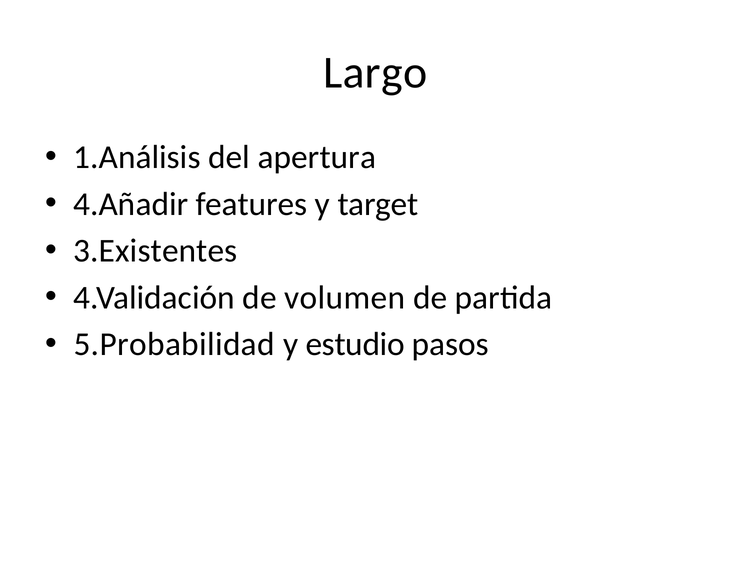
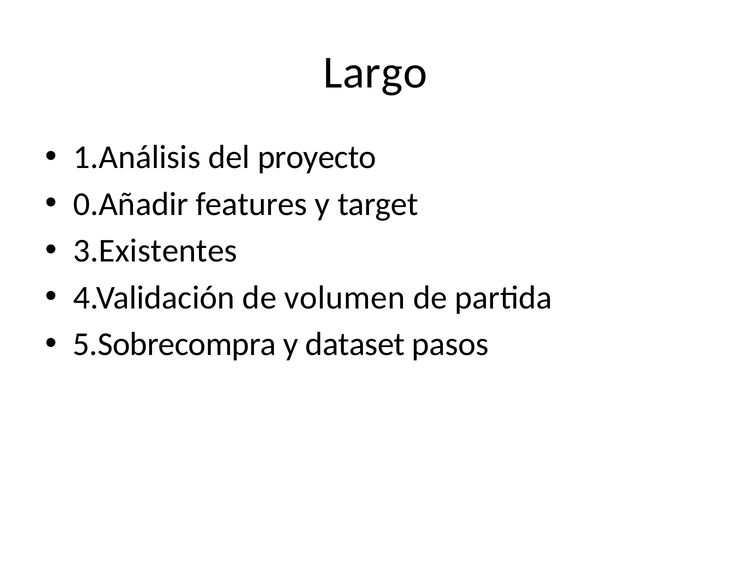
apertura: apertura -> proyecto
4.Añadir: 4.Añadir -> 0.Añadir
5.Probabilidad: 5.Probabilidad -> 5.Sobrecompra
estudio: estudio -> dataset
